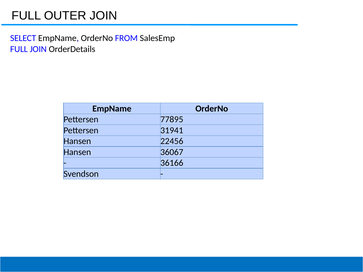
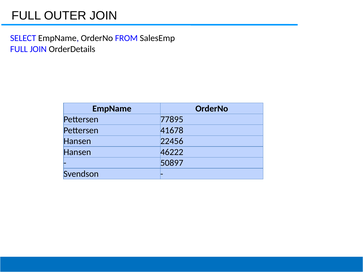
31941: 31941 -> 41678
36067: 36067 -> 46222
36166: 36166 -> 50897
